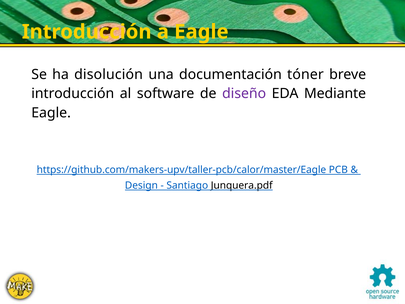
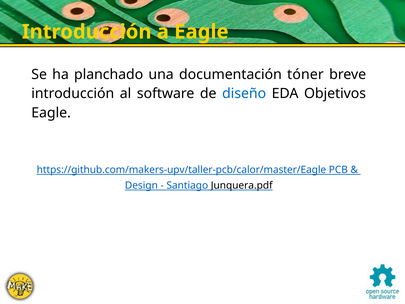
disolución: disolución -> planchado
diseño colour: purple -> blue
Mediante: Mediante -> Objetivos
